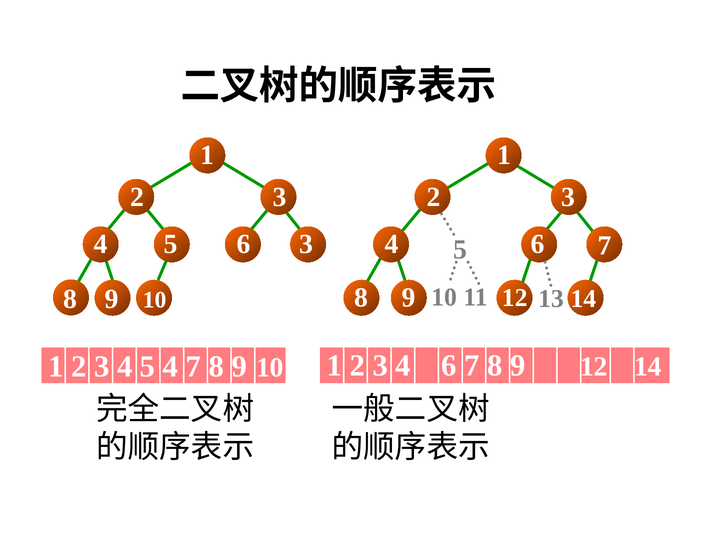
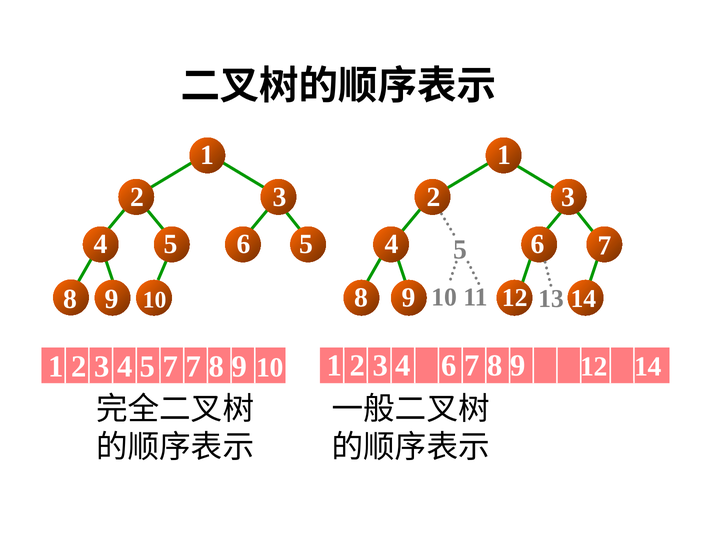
6 3: 3 -> 5
5 4: 4 -> 7
